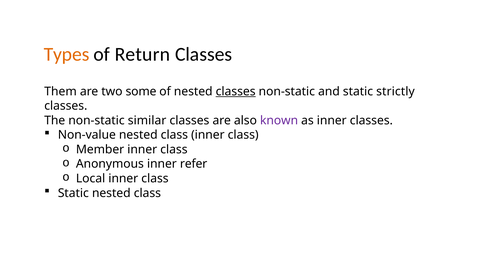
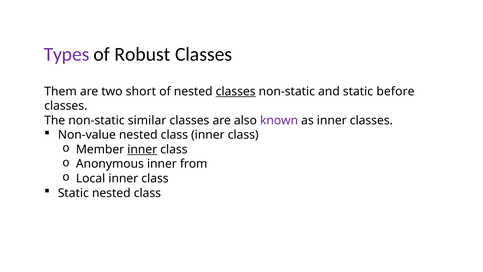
Types colour: orange -> purple
Return: Return -> Robust
some: some -> short
strictly: strictly -> before
inner at (142, 149) underline: none -> present
refer: refer -> from
